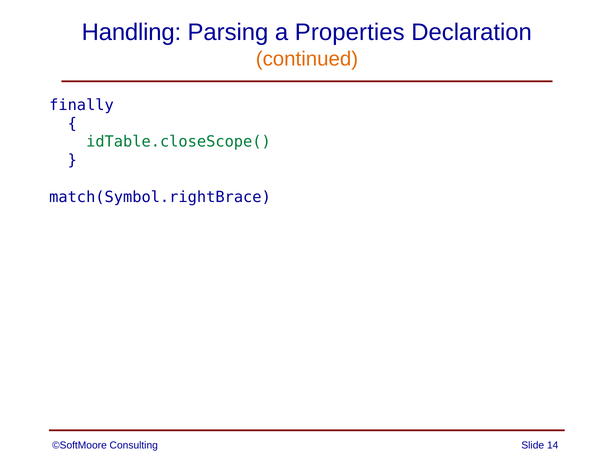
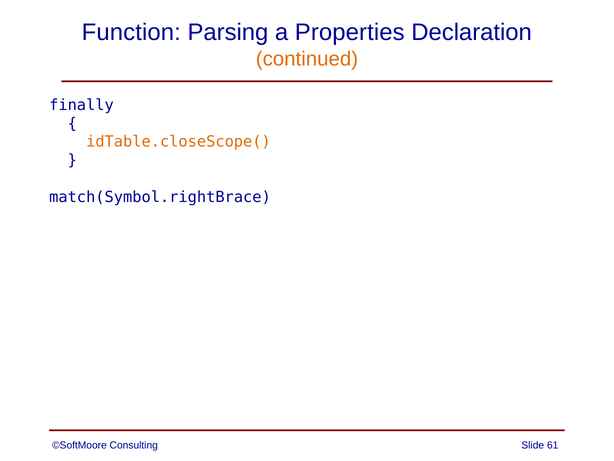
Handling: Handling -> Function
idTable.closeScope( colour: green -> orange
14: 14 -> 61
